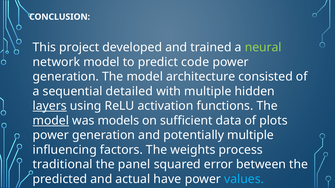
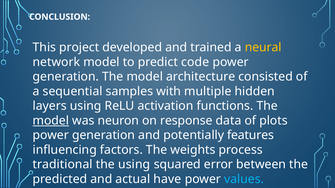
neural colour: light green -> yellow
detailed: detailed -> samples
layers underline: present -> none
models: models -> neuron
sufficient: sufficient -> response
potentially multiple: multiple -> features
the panel: panel -> using
